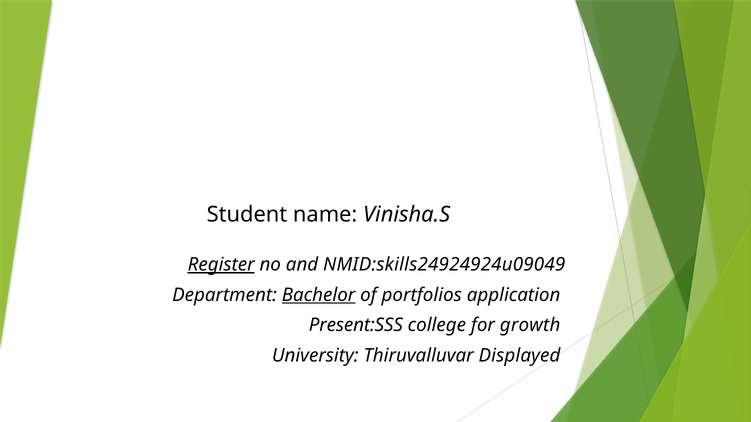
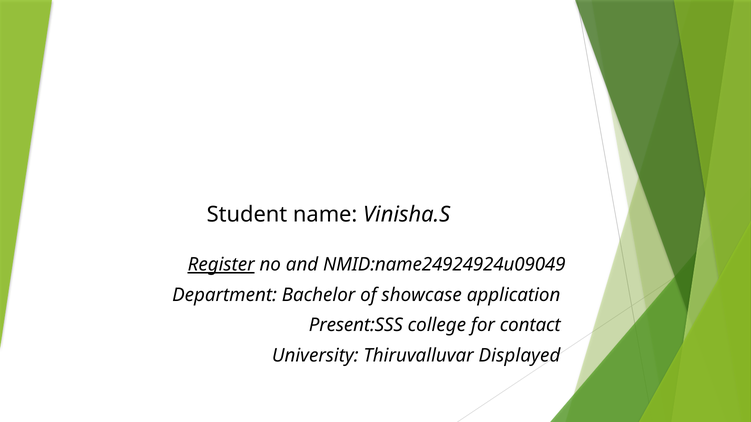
NMID:skills24924924u09049: NMID:skills24924924u09049 -> NMID:name24924924u09049
Bachelor underline: present -> none
portfolios: portfolios -> showcase
growth: growth -> contact
